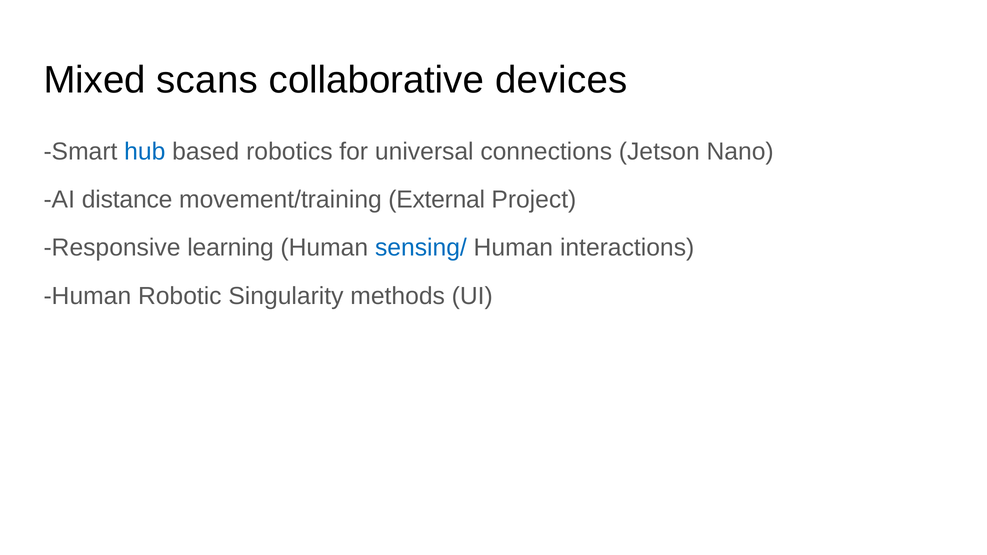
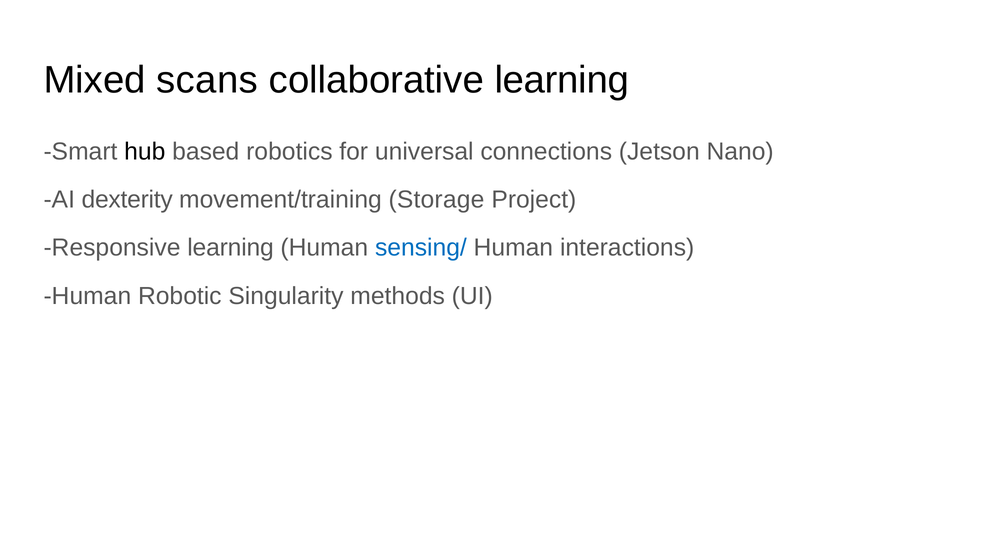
collaborative devices: devices -> learning
hub colour: blue -> black
distance: distance -> dexterity
External: External -> Storage
